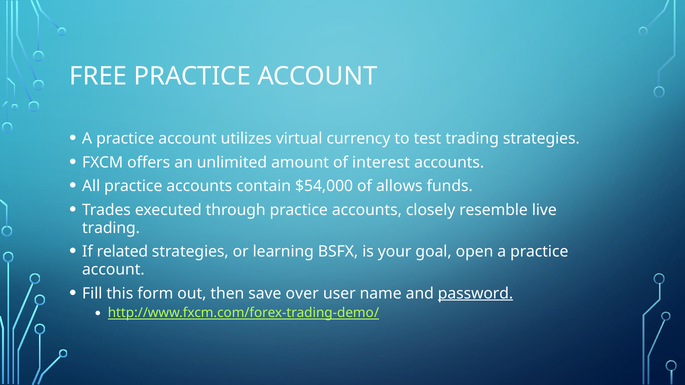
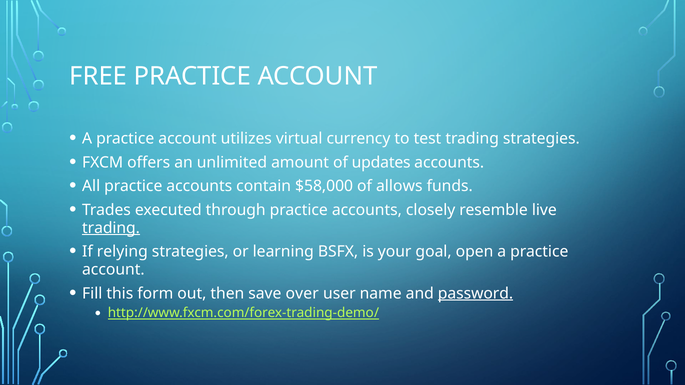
interest: interest -> updates
$54,000: $54,000 -> $58,000
trading at (111, 228) underline: none -> present
related: related -> relying
